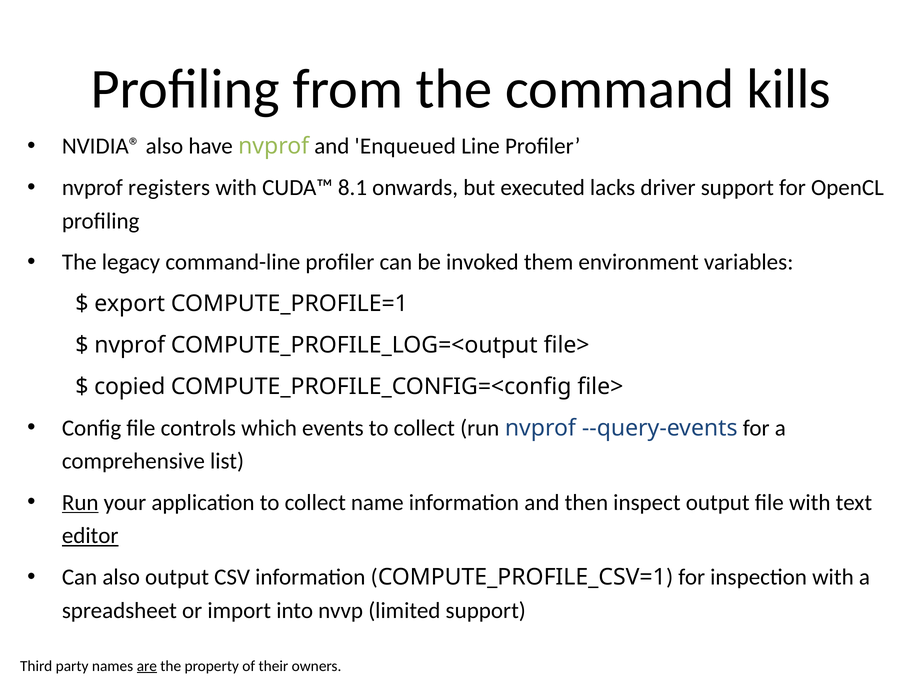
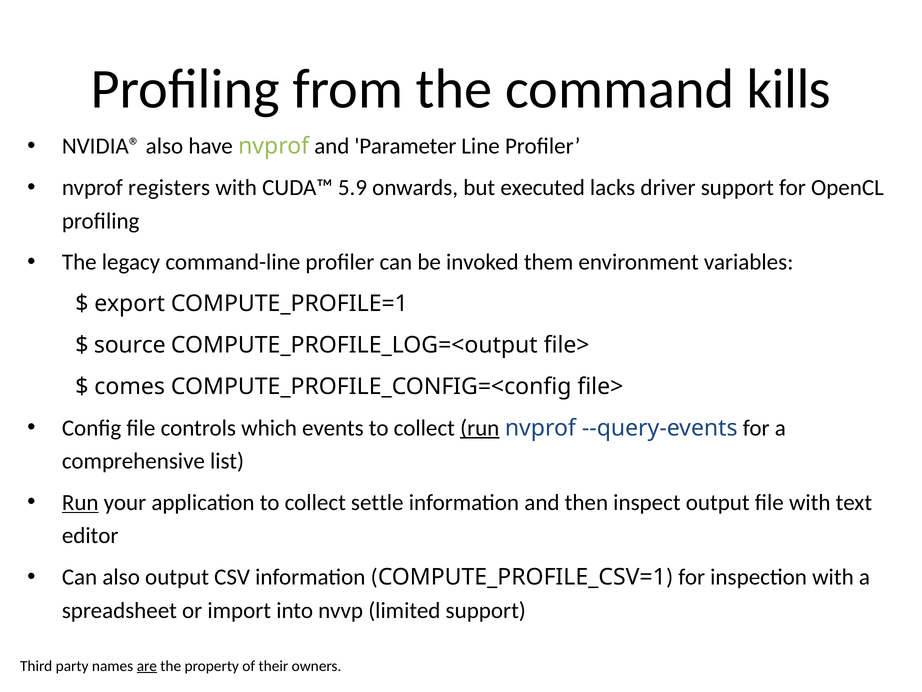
Enqueued: Enqueued -> Parameter
8.1: 8.1 -> 5.9
nvprof at (130, 345): nvprof -> source
copied: copied -> comes
run at (480, 428) underline: none -> present
name: name -> settle
editor underline: present -> none
